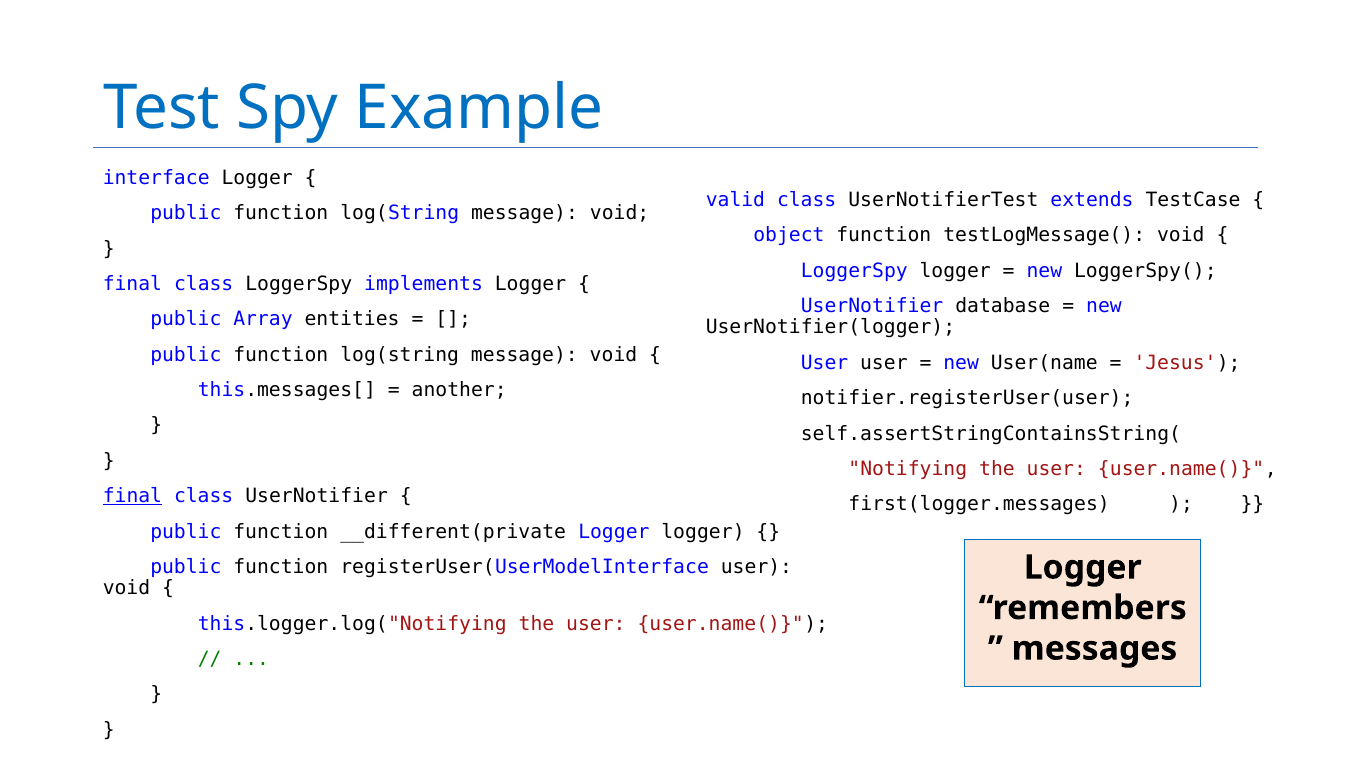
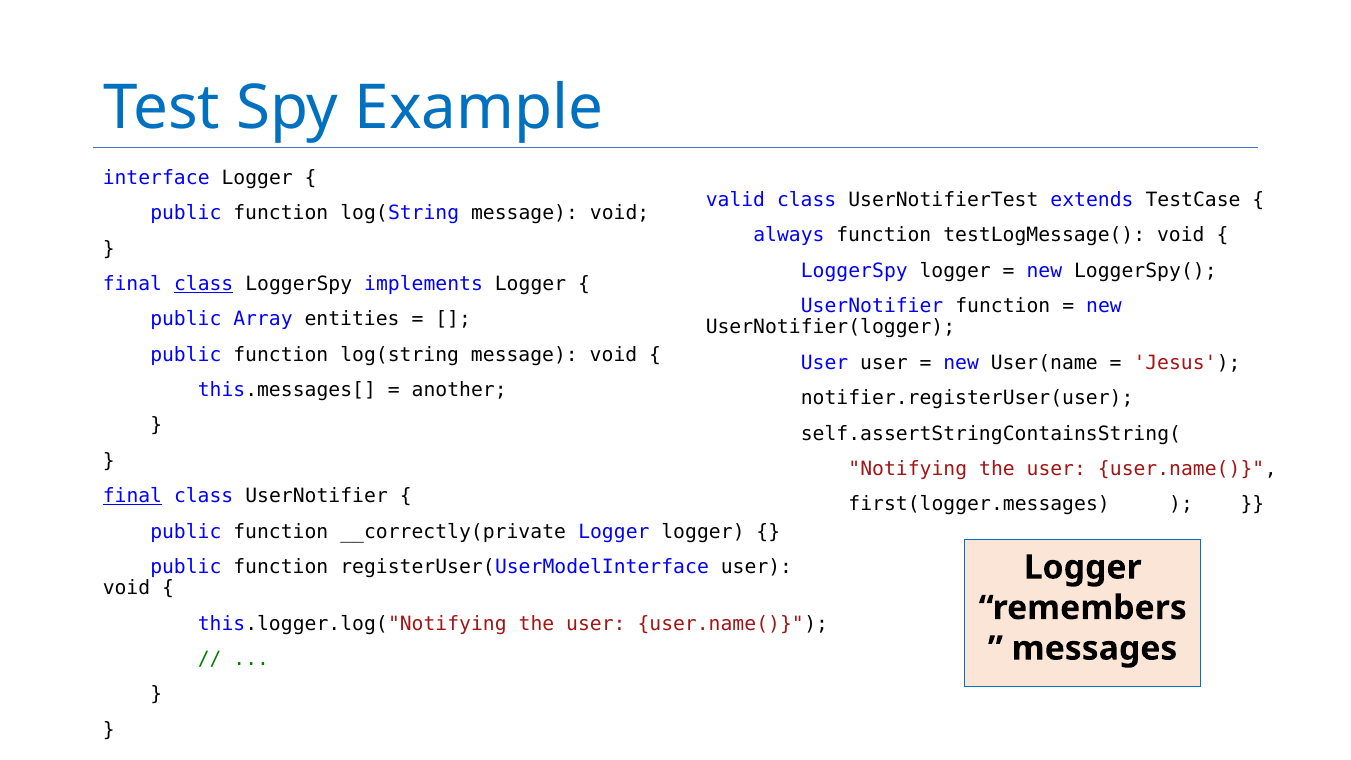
object: object -> always
class at (204, 284) underline: none -> present
UserNotifier database: database -> function
__different(private: __different(private -> __correctly(private
